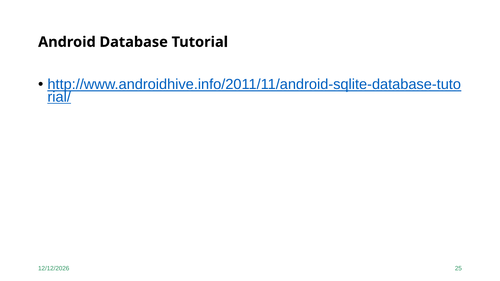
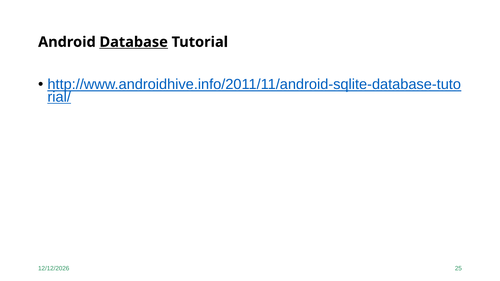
Database underline: none -> present
